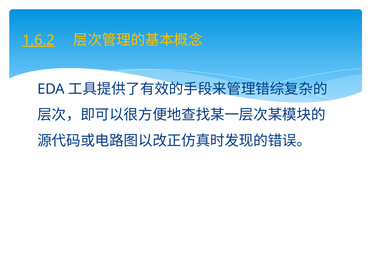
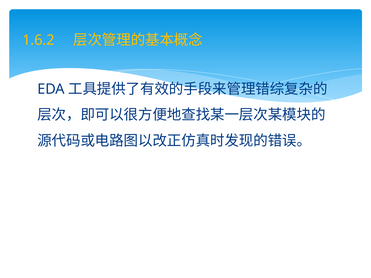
1.6.2 underline: present -> none
